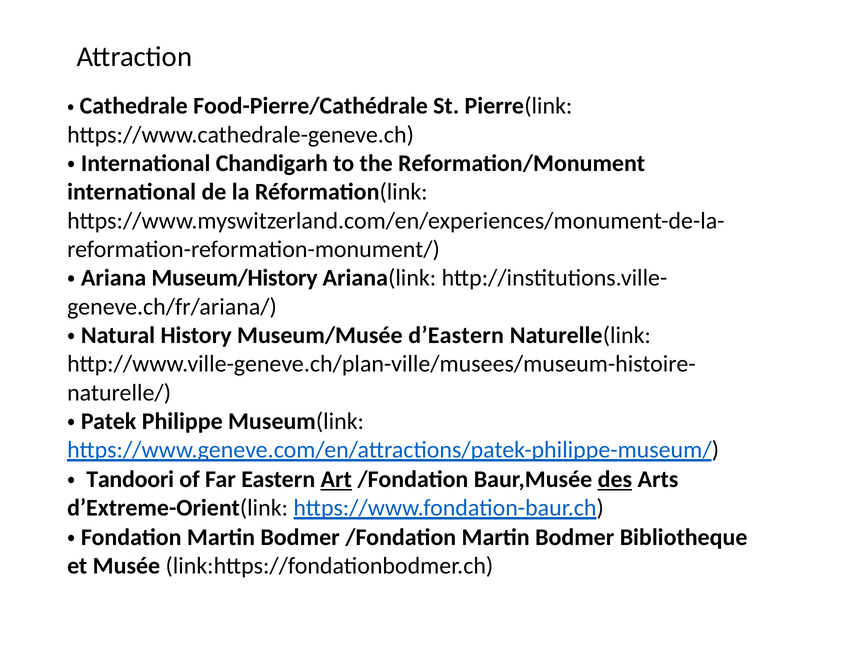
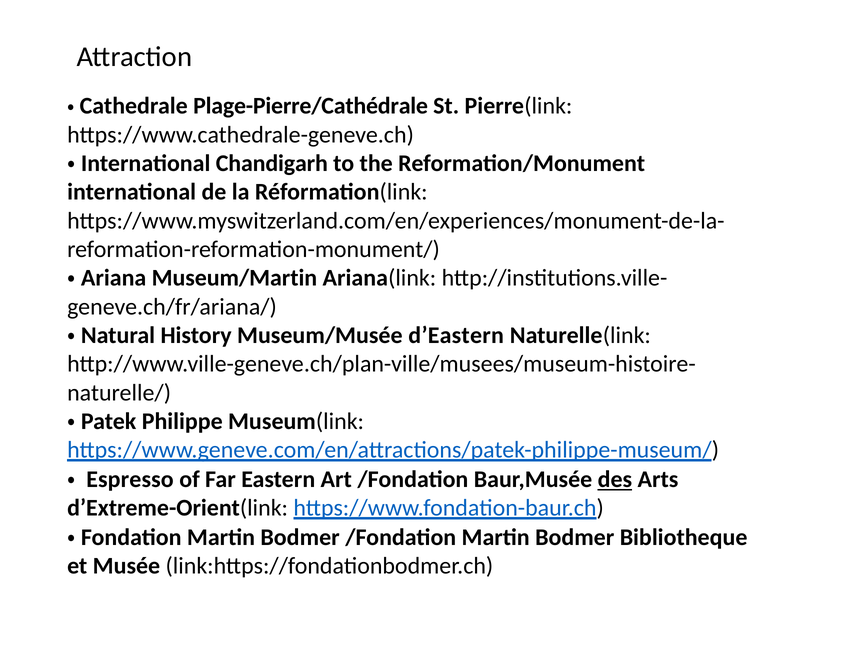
Food-Pierre/Cathédrale: Food-Pierre/Cathédrale -> Plage-Pierre/Cathédrale
Museum/History: Museum/History -> Museum/Martin
Tandoori: Tandoori -> Espresso
Art underline: present -> none
